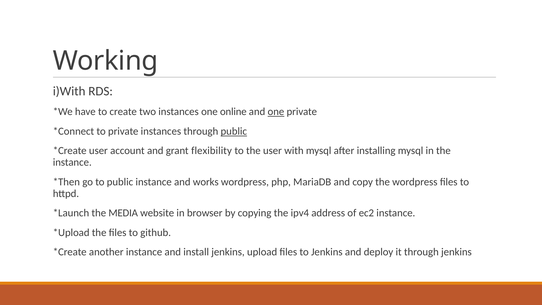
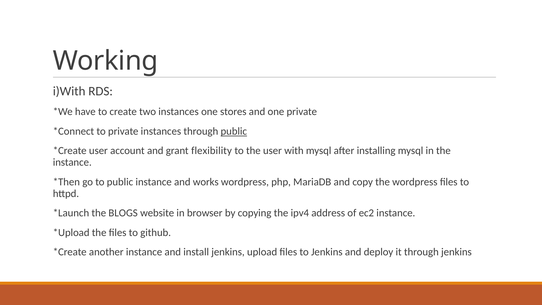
online: online -> stores
one at (276, 112) underline: present -> none
MEDIA: MEDIA -> BLOGS
